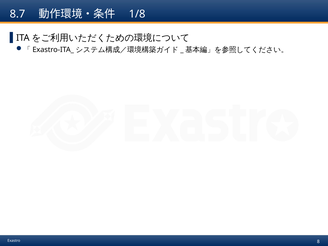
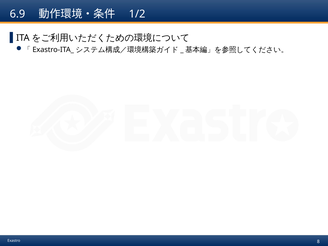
8.7: 8.7 -> 6.9
1/8: 1/8 -> 1/2
